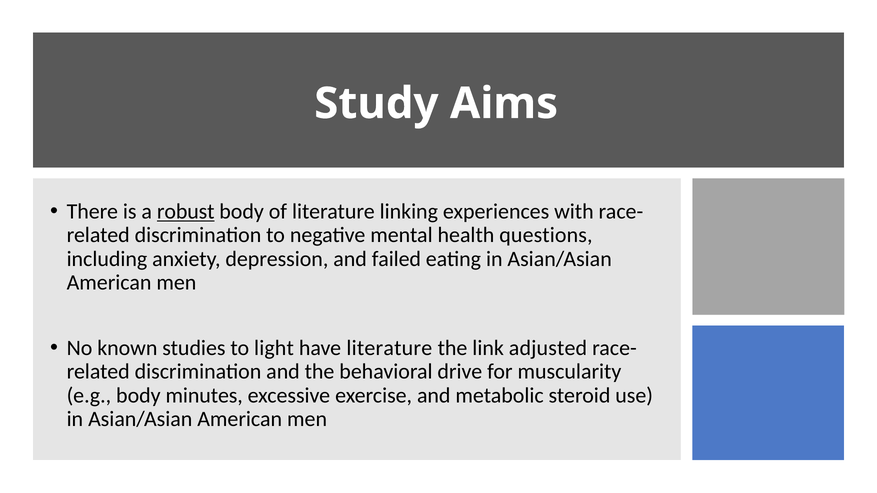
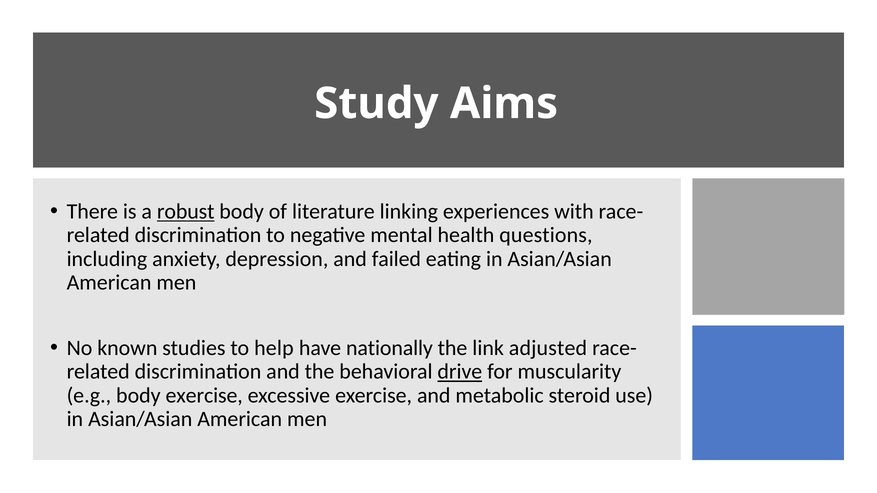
light: light -> help
have literature: literature -> nationally
drive underline: none -> present
body minutes: minutes -> exercise
